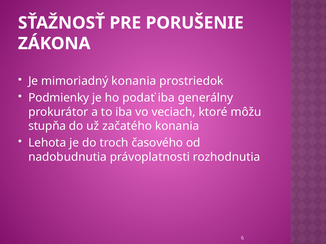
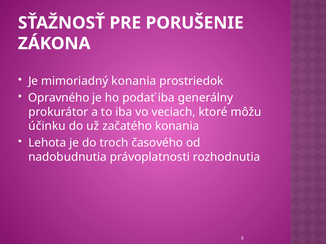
Podmienky: Podmienky -> Opravného
stupňa: stupňa -> účinku
